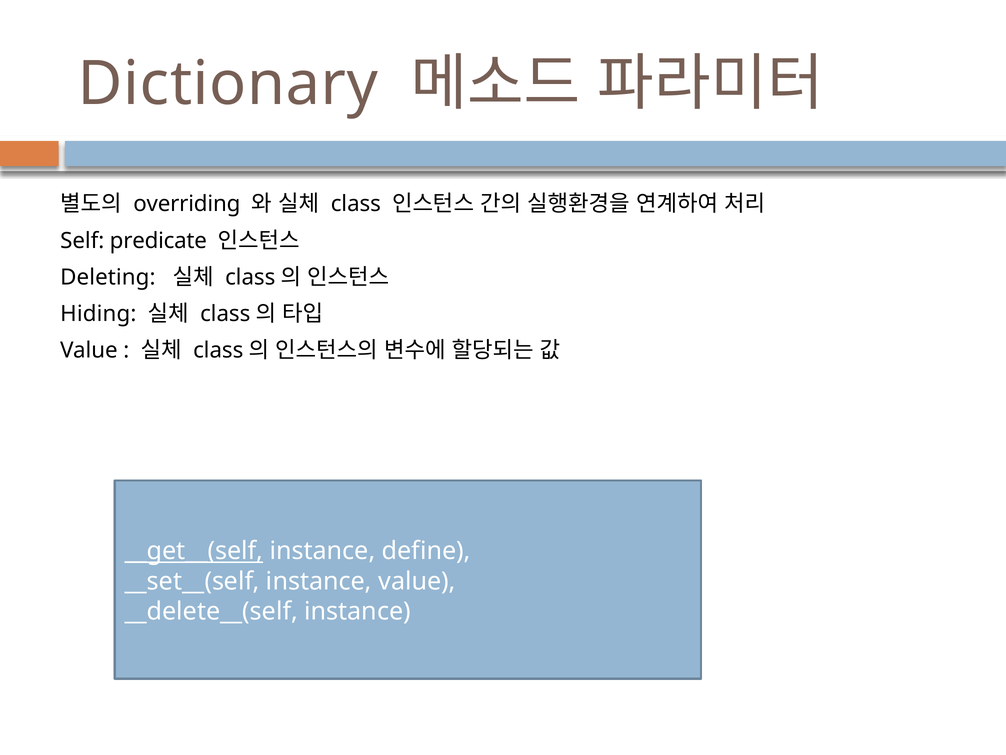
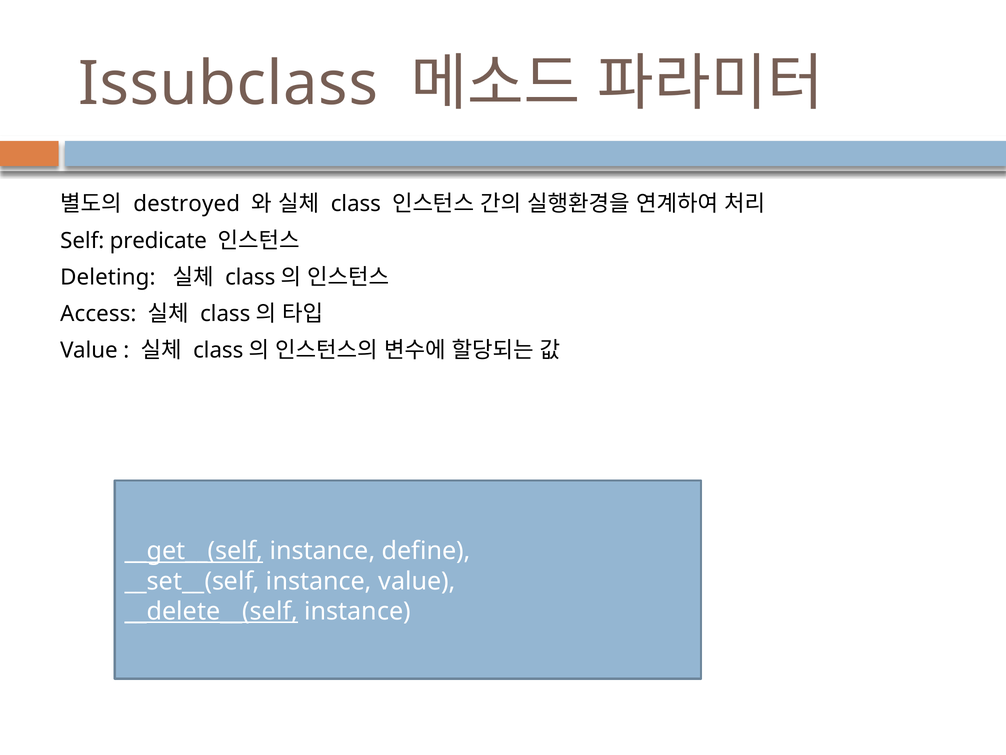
Dictionary: Dictionary -> Issubclass
overriding: overriding -> destroyed
Hiding: Hiding -> Access
__delete__(self underline: none -> present
